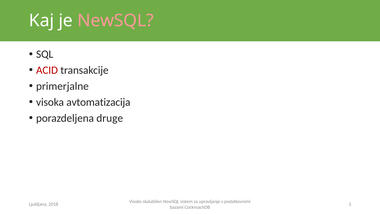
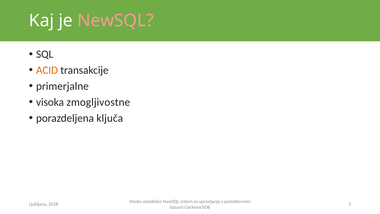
ACID colour: red -> orange
avtomatizacija: avtomatizacija -> zmogljivostne
druge: druge -> ključa
